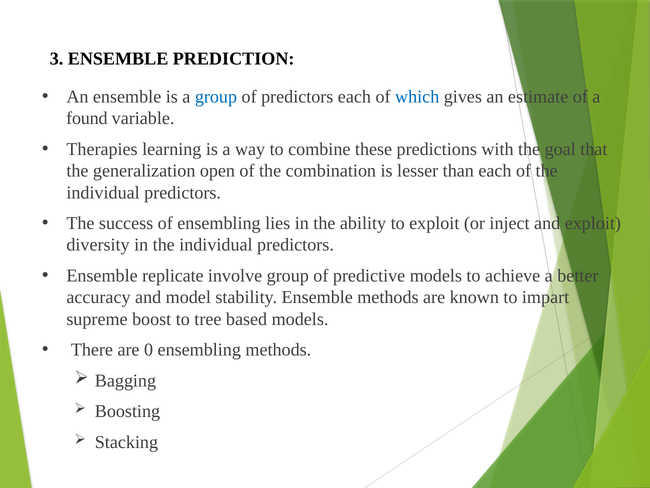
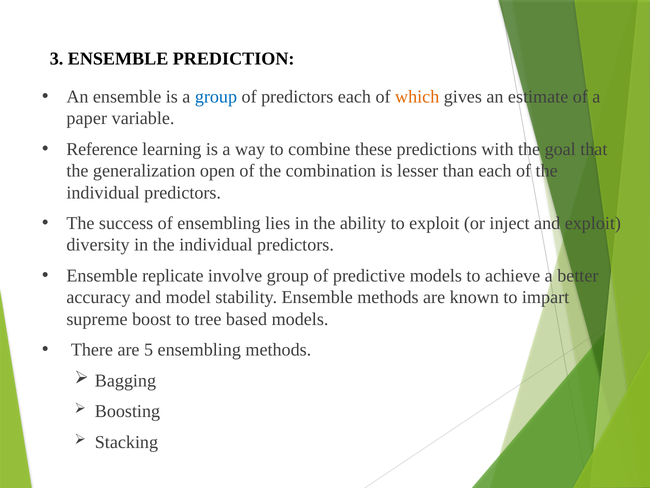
which colour: blue -> orange
found: found -> paper
Therapies: Therapies -> Reference
0: 0 -> 5
